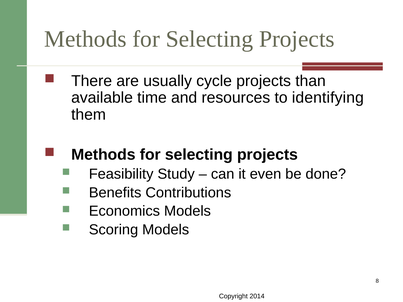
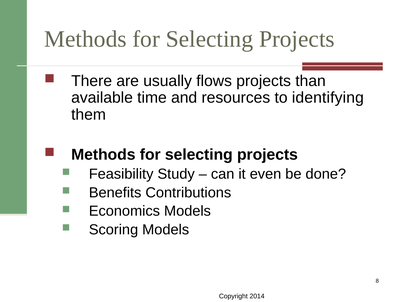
cycle: cycle -> flows
